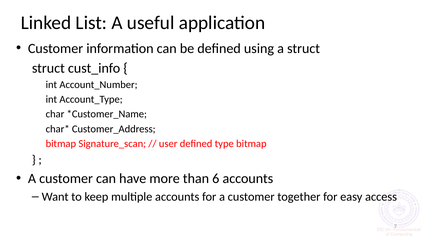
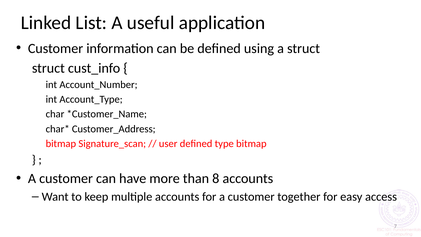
6: 6 -> 8
